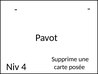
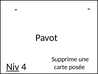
Niv underline: none -> present
